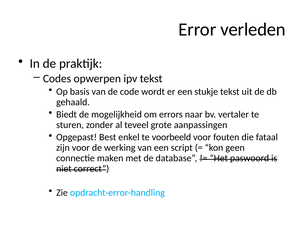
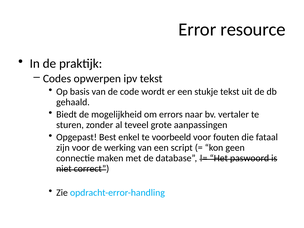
verleden: verleden -> resource
